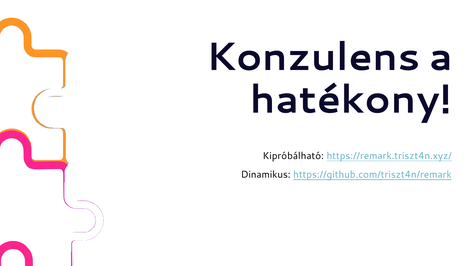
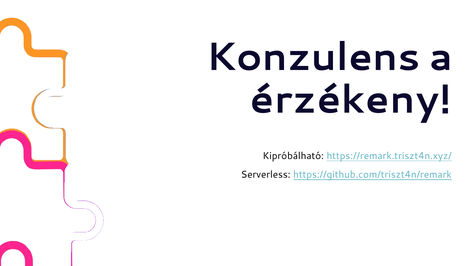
hatékony: hatékony -> érzékeny
Dinamikus: Dinamikus -> Serverless
